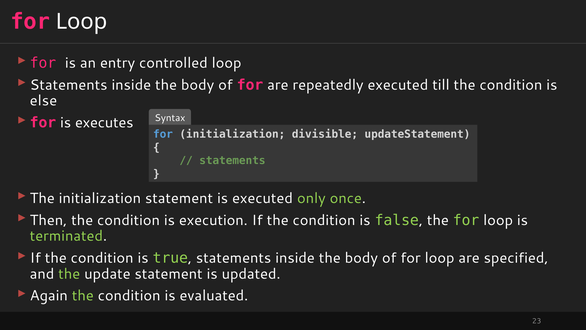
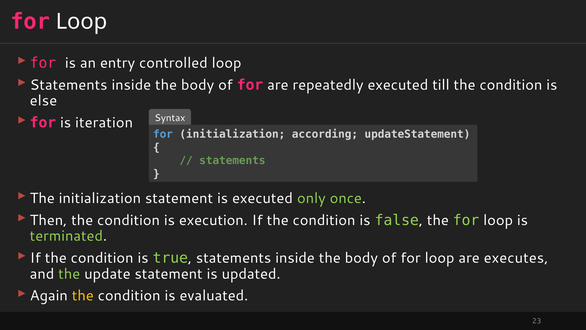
executes: executes -> iteration
divisible: divisible -> according
specified: specified -> executes
the at (83, 295) colour: light green -> yellow
